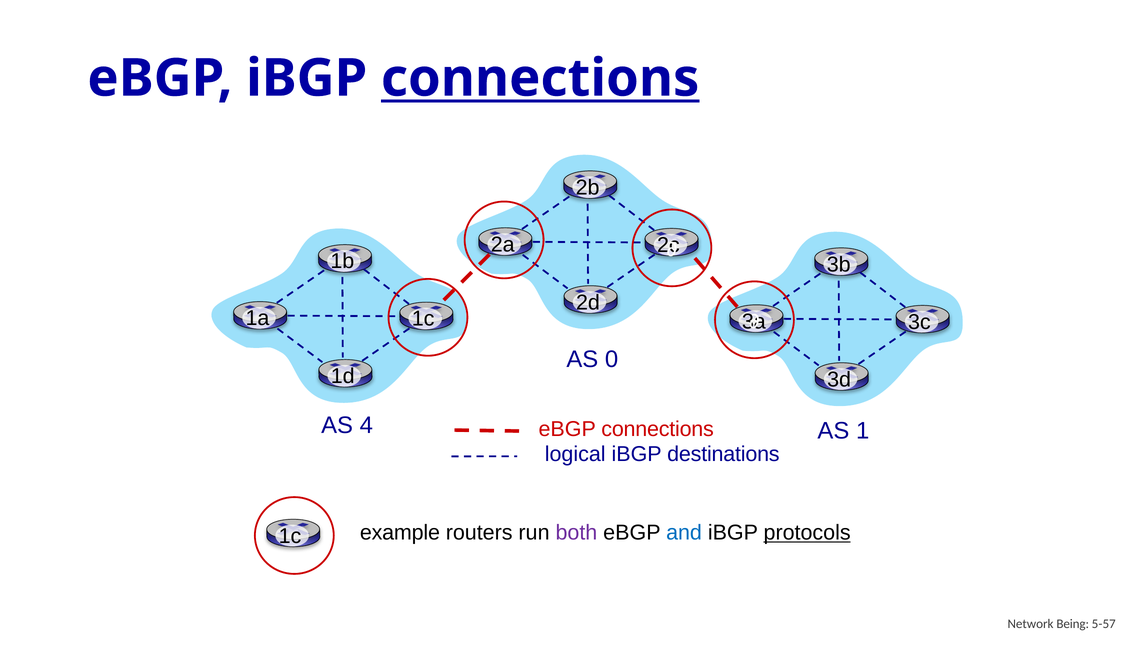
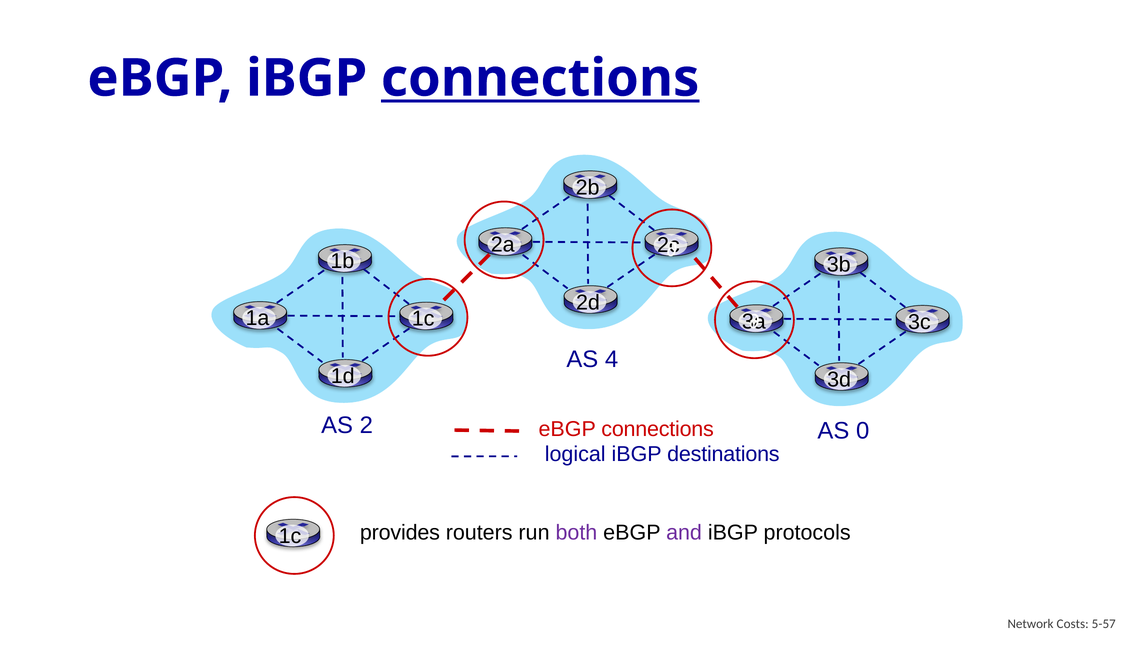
0: 0 -> 4
4: 4 -> 2
1: 1 -> 0
example: example -> provides
and colour: blue -> purple
protocols underline: present -> none
Being: Being -> Costs
